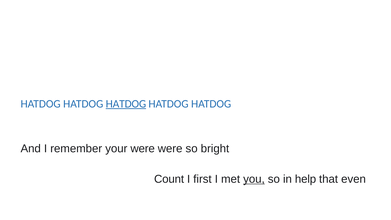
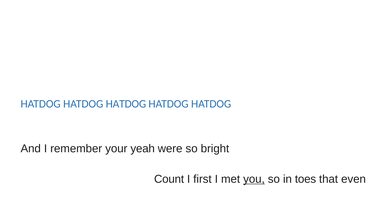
HATDOG at (126, 104) underline: present -> none
your were: were -> yeah
help: help -> toes
